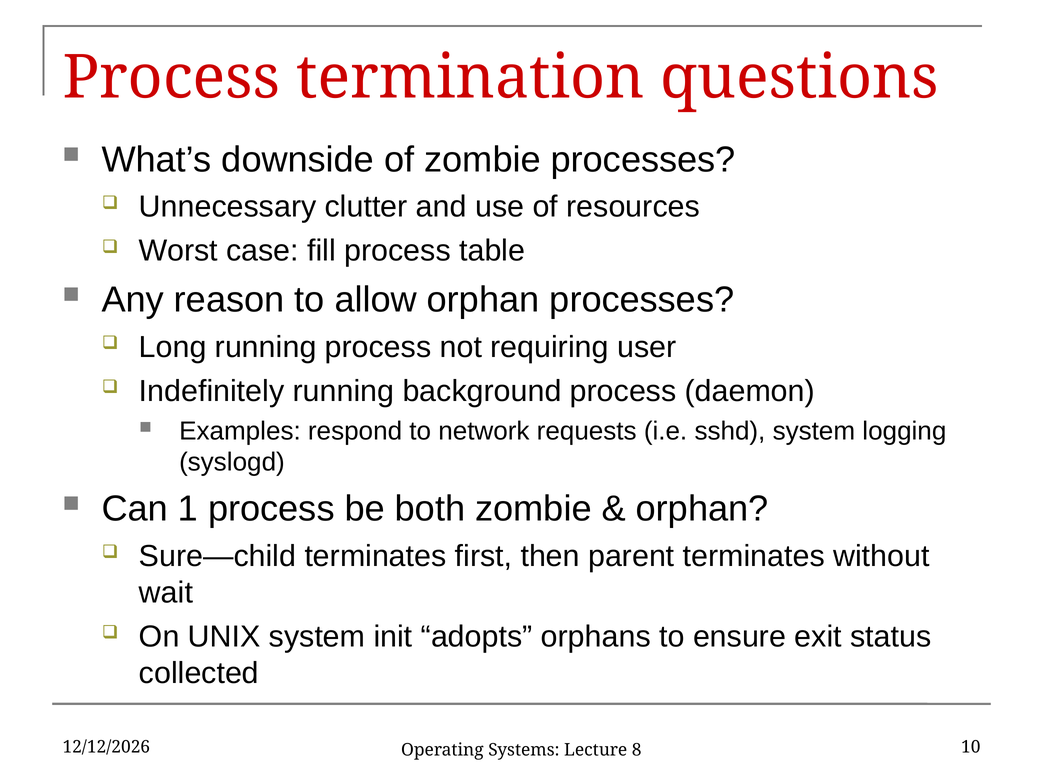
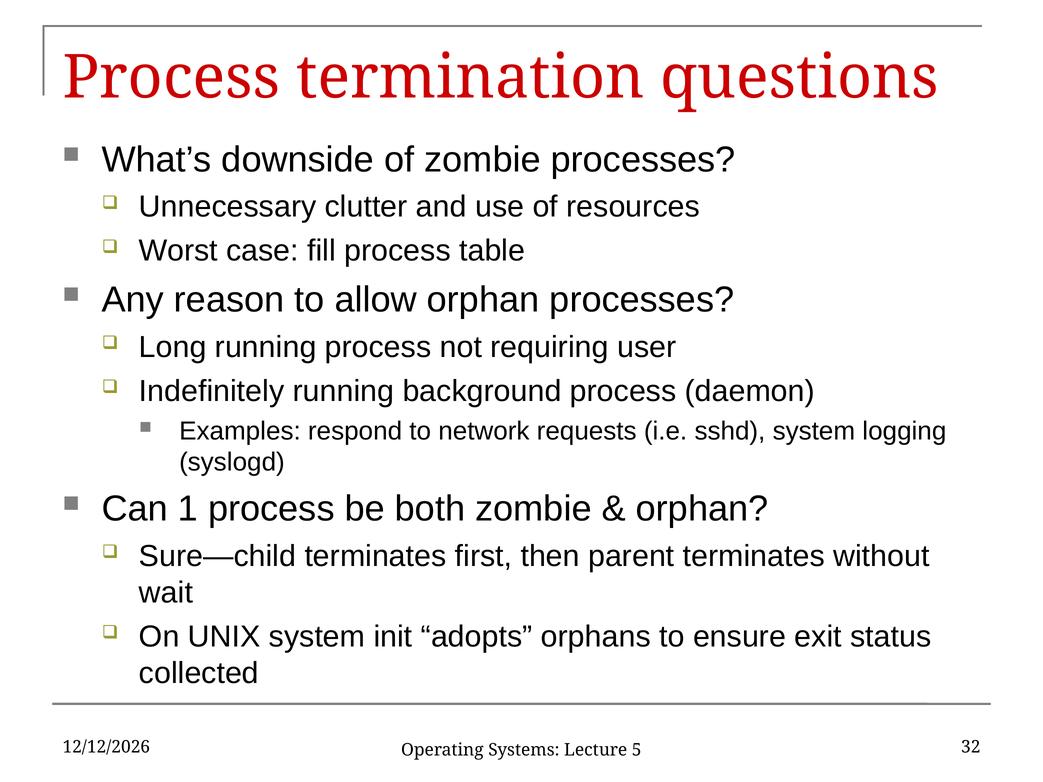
10: 10 -> 32
8: 8 -> 5
